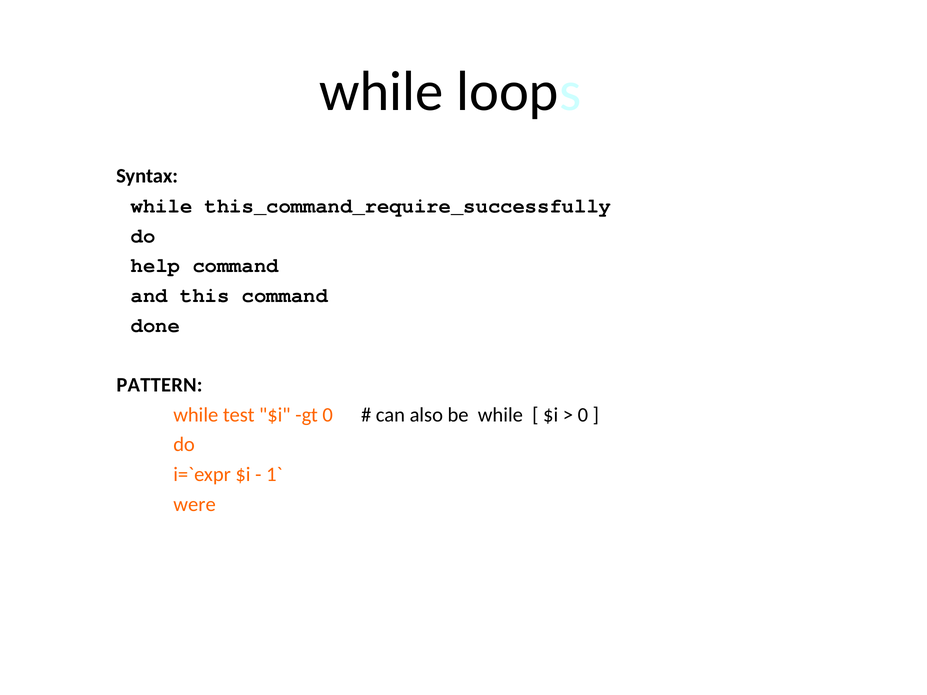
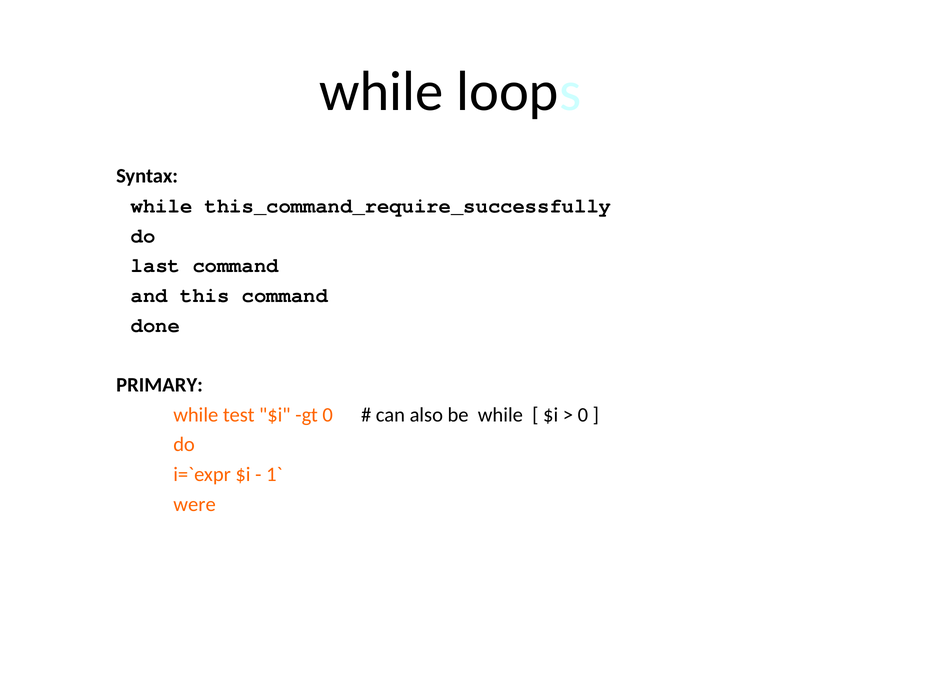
help: help -> last
PATTERN: PATTERN -> PRIMARY
